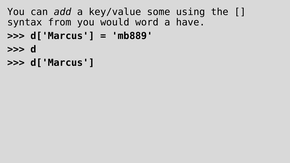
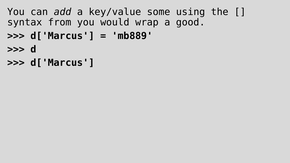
word: word -> wrap
have: have -> good
